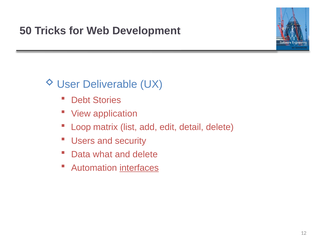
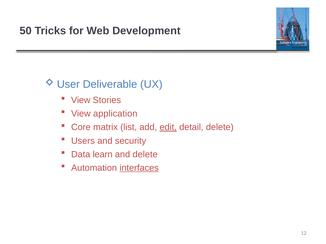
Debt at (81, 100): Debt -> View
Loop: Loop -> Core
edit underline: none -> present
what: what -> learn
